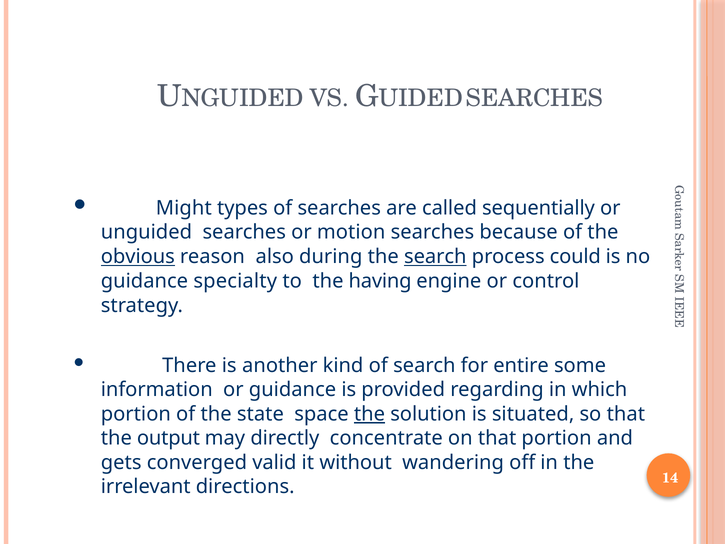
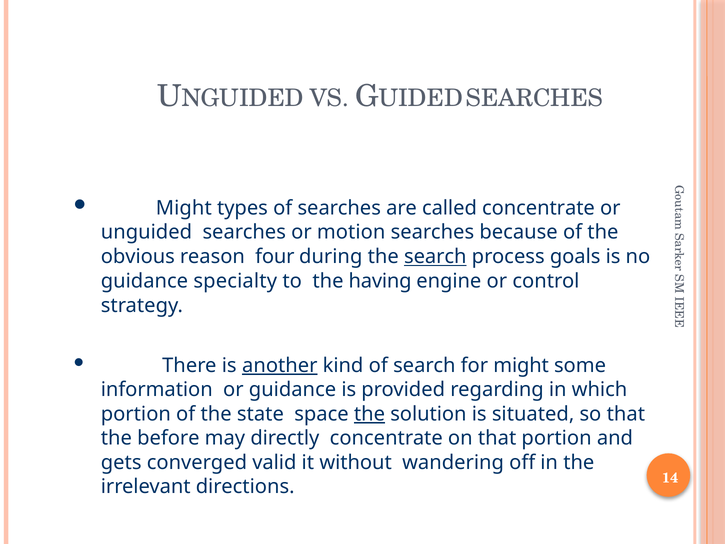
called sequentially: sequentially -> concentrate
obvious underline: present -> none
also: also -> four
could: could -> goals
another underline: none -> present
for entire: entire -> might
output: output -> before
